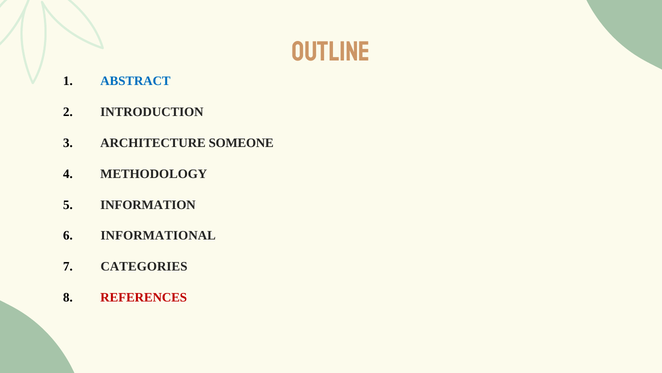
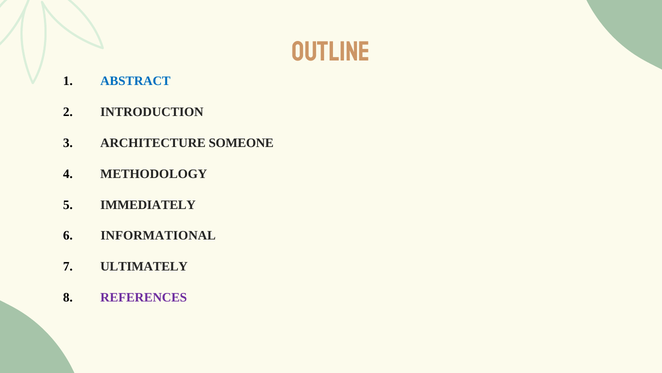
INFORMATION: INFORMATION -> IMMEDIATELY
CATEGORIES: CATEGORIES -> ULTIMATELY
REFERENCES colour: red -> purple
